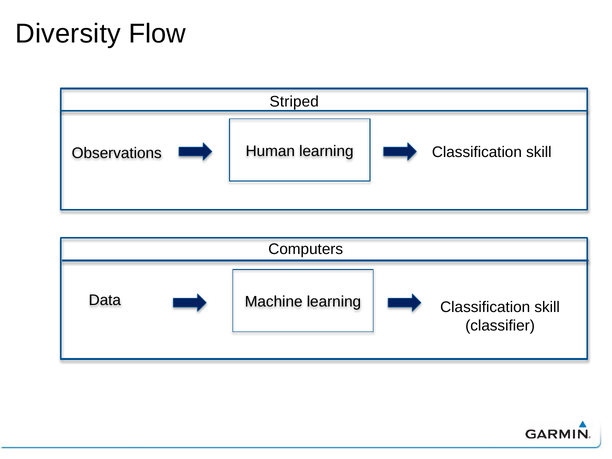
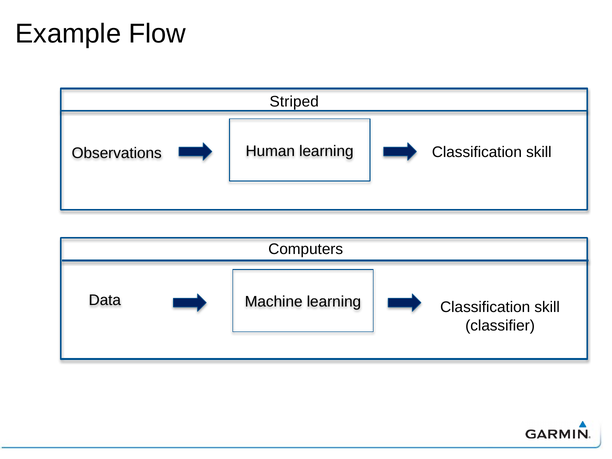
Diversity: Diversity -> Example
